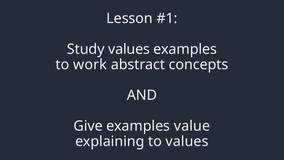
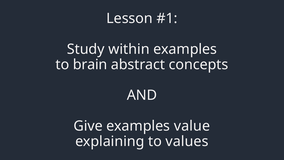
Study values: values -> within
work: work -> brain
